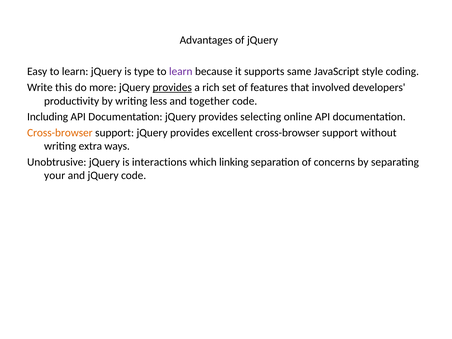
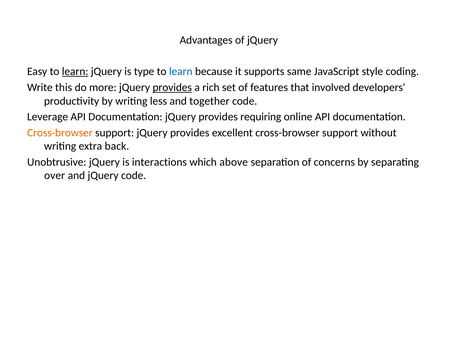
learn at (75, 72) underline: none -> present
learn at (181, 72) colour: purple -> blue
Including: Including -> Leverage
selecting: selecting -> requiring
ways: ways -> back
linking: linking -> above
your: your -> over
